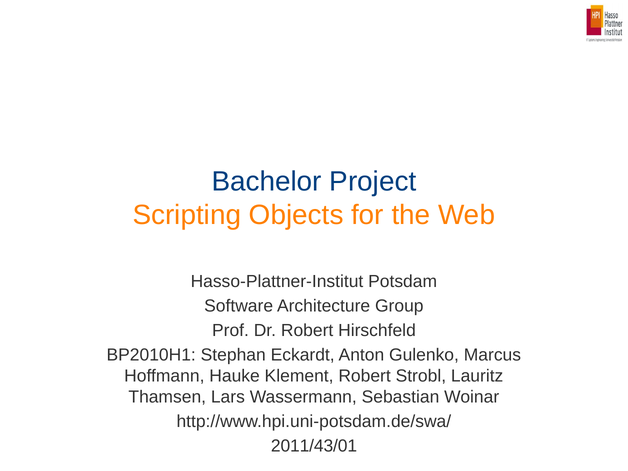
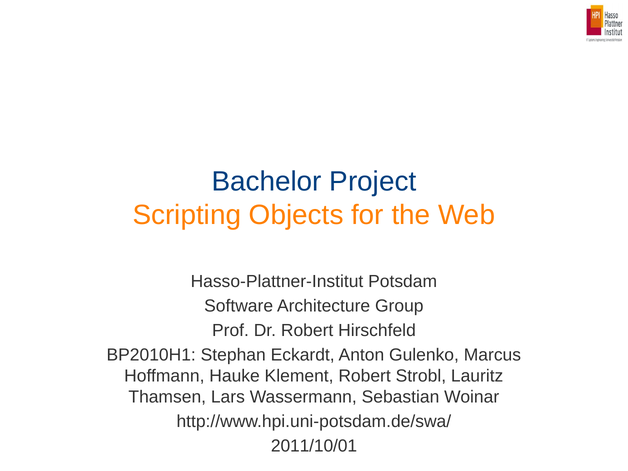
2011/43/01: 2011/43/01 -> 2011/10/01
